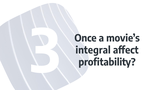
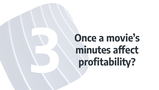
integral: integral -> minutes
